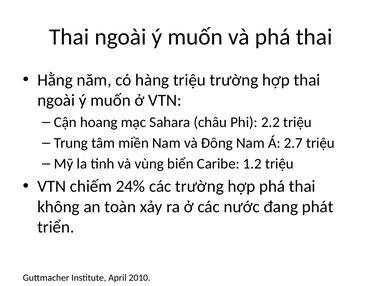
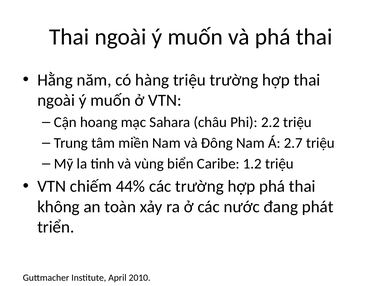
24%: 24% -> 44%
